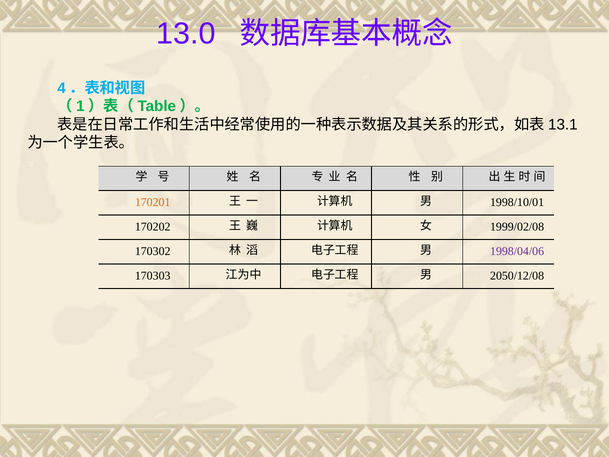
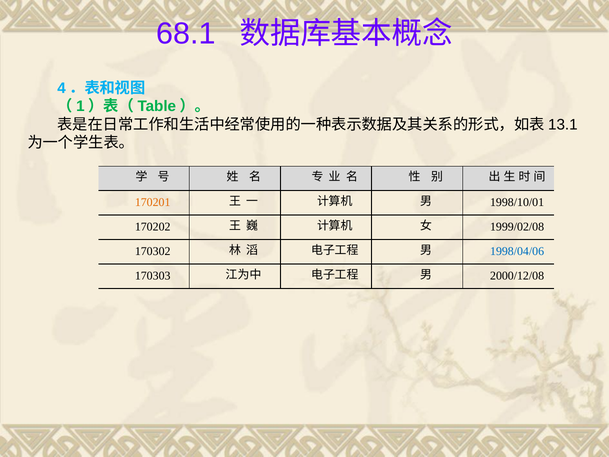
13.0: 13.0 -> 68.1
1998/04/06 colour: purple -> blue
2050/12/08: 2050/12/08 -> 2000/12/08
